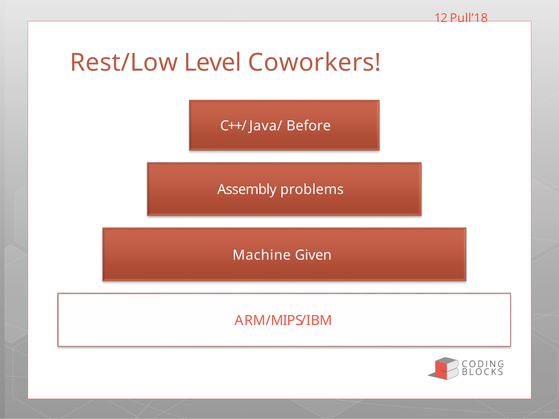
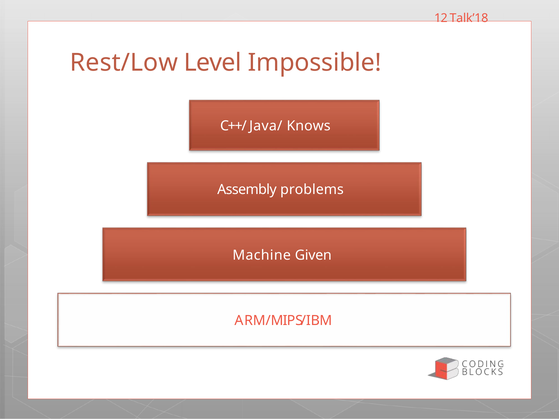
Pull’18: Pull’18 -> Talk’18
Coworkers: Coworkers -> Impossible
Before: Before -> Knows
